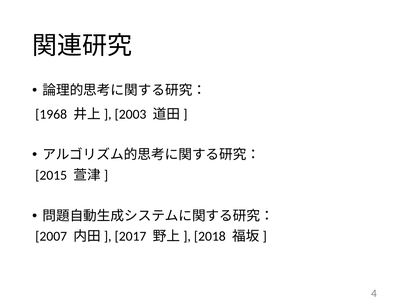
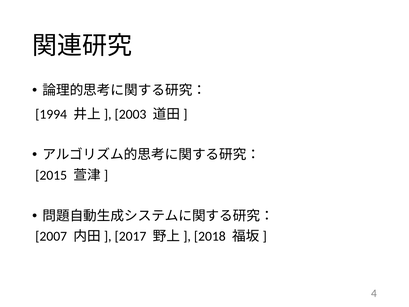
1968: 1968 -> 1994
